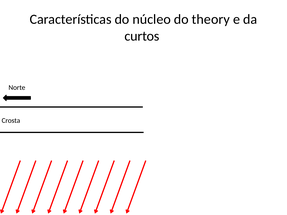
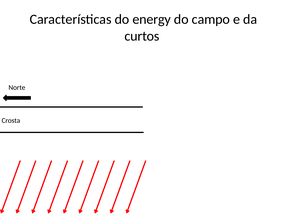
núcleo: núcleo -> energy
theory: theory -> campo
